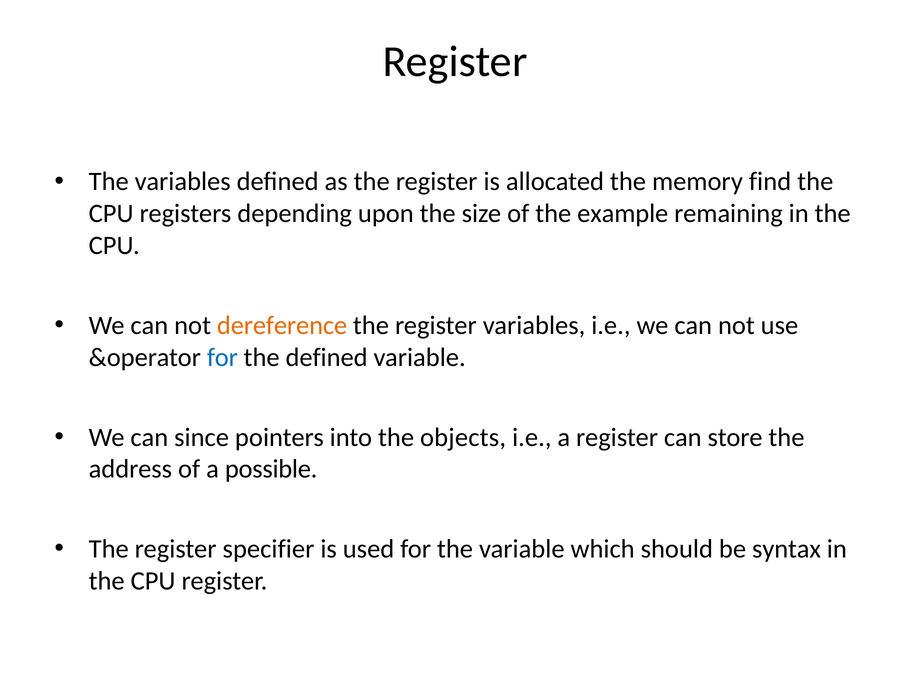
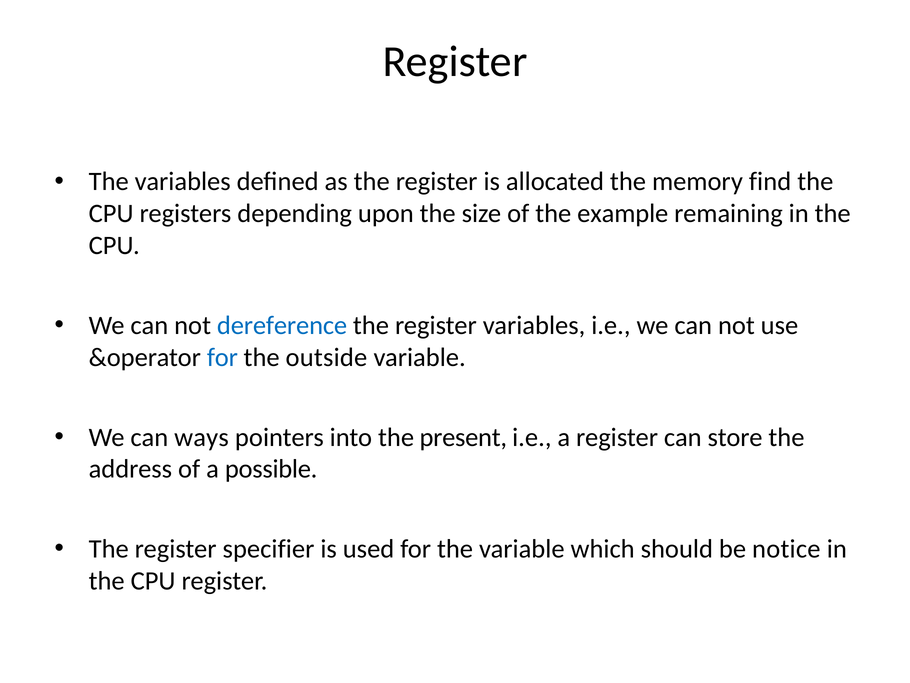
dereference colour: orange -> blue
the defined: defined -> outside
since: since -> ways
objects: objects -> present
syntax: syntax -> notice
